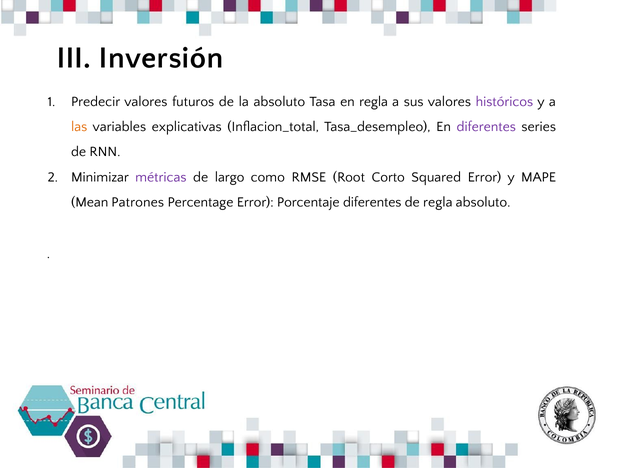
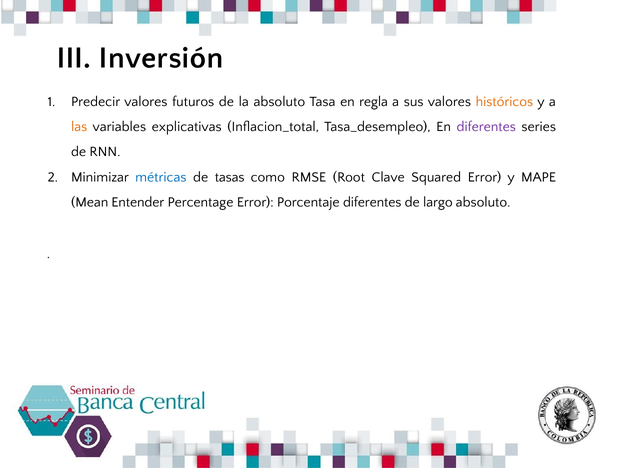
históricos colour: purple -> orange
métricas colour: purple -> blue
largo: largo -> tasas
Corto: Corto -> Clave
Patrones: Patrones -> Entender
de regla: regla -> largo
